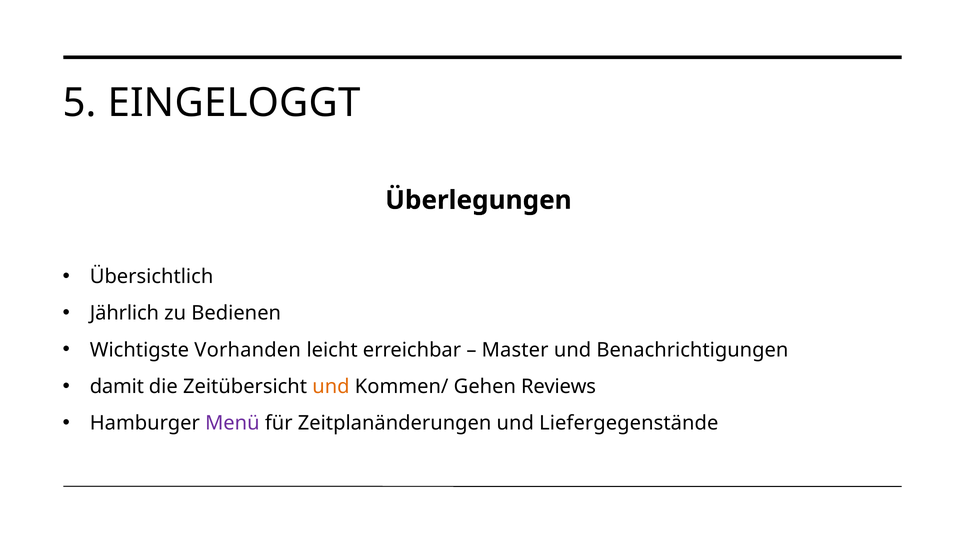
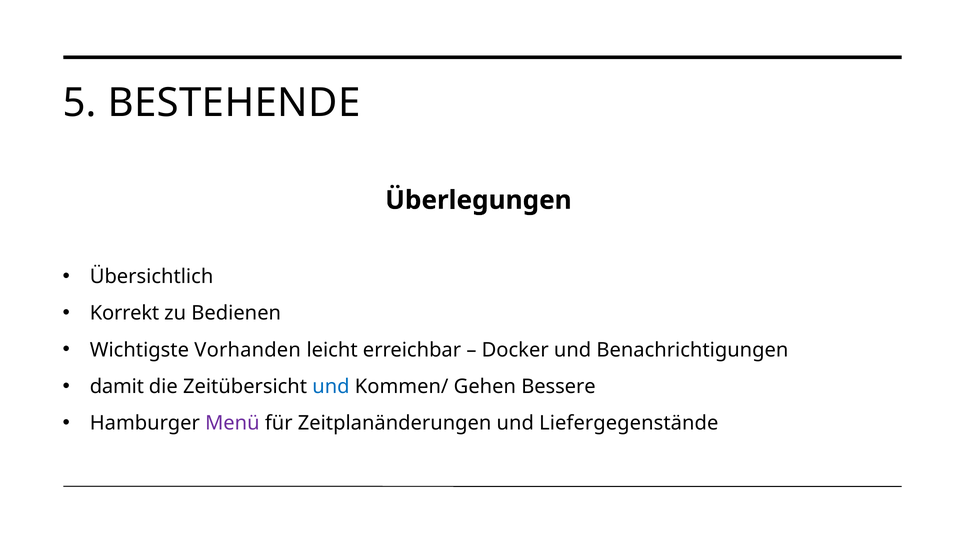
EINGELOGGT: EINGELOGGT -> BESTEHENDE
Jährlich: Jährlich -> Korrekt
Master: Master -> Docker
und at (331, 386) colour: orange -> blue
Reviews: Reviews -> Bessere
